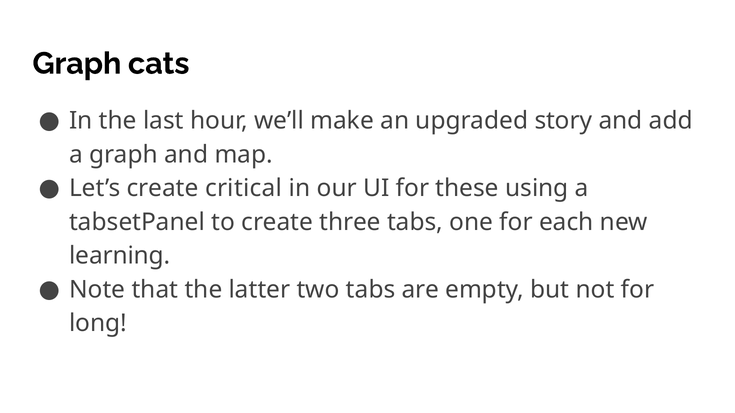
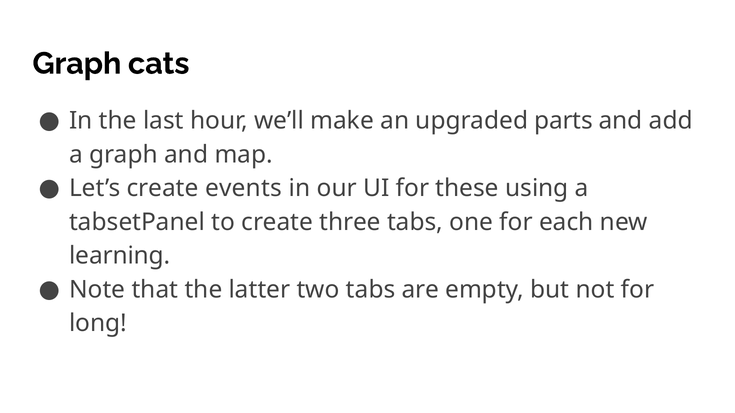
story: story -> parts
critical: critical -> events
